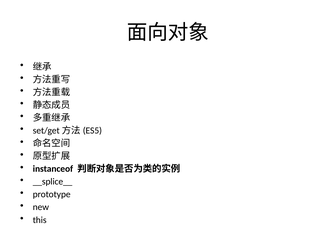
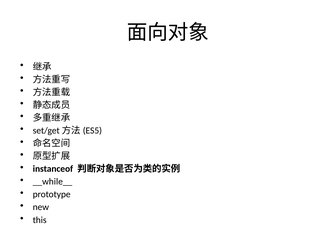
__splice__: __splice__ -> __while__
